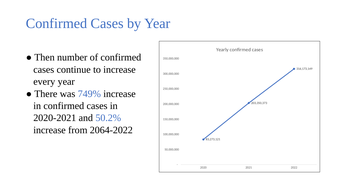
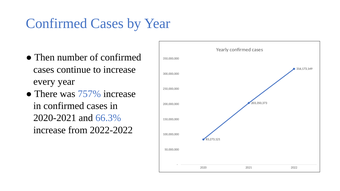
749%: 749% -> 757%
50.2%: 50.2% -> 66.3%
2064-2022: 2064-2022 -> 2022-2022
